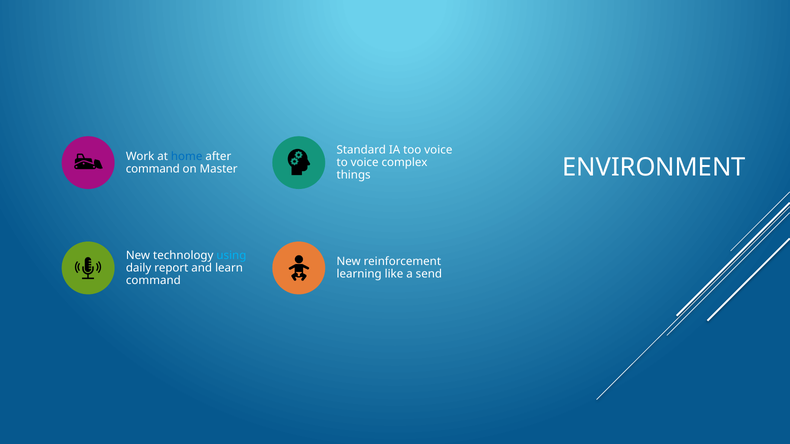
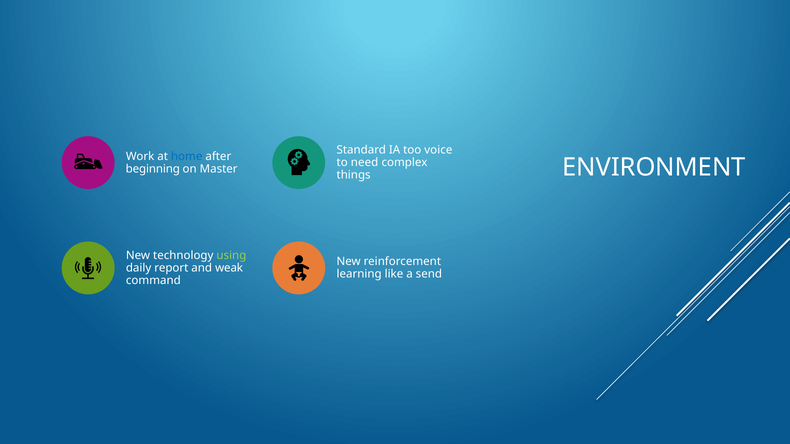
to voice: voice -> need
command at (153, 169): command -> beginning
using colour: light blue -> light green
learn: learn -> weak
